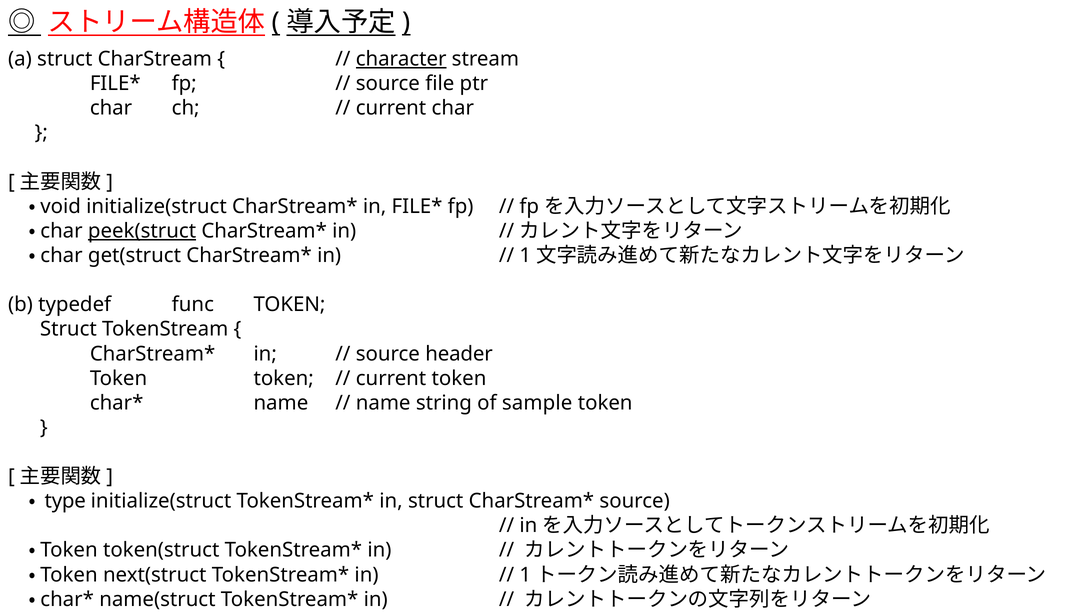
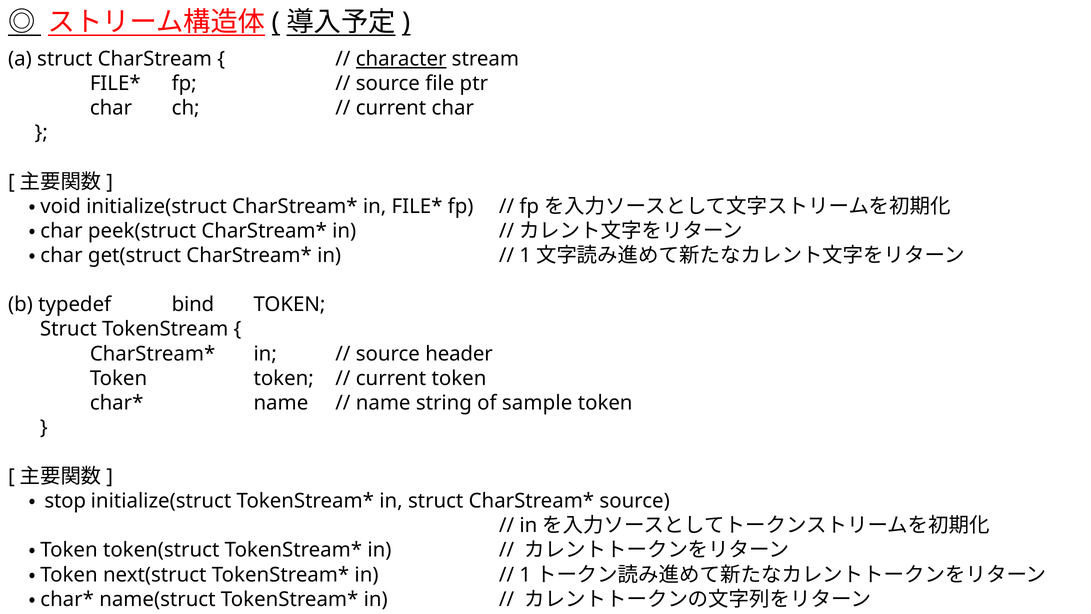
peek(struct underline: present -> none
func: func -> bind
type: type -> stop
